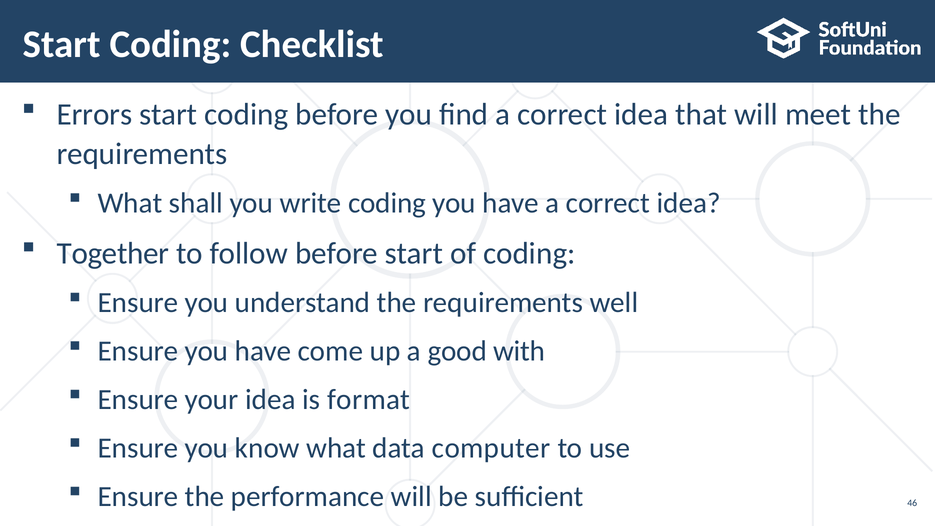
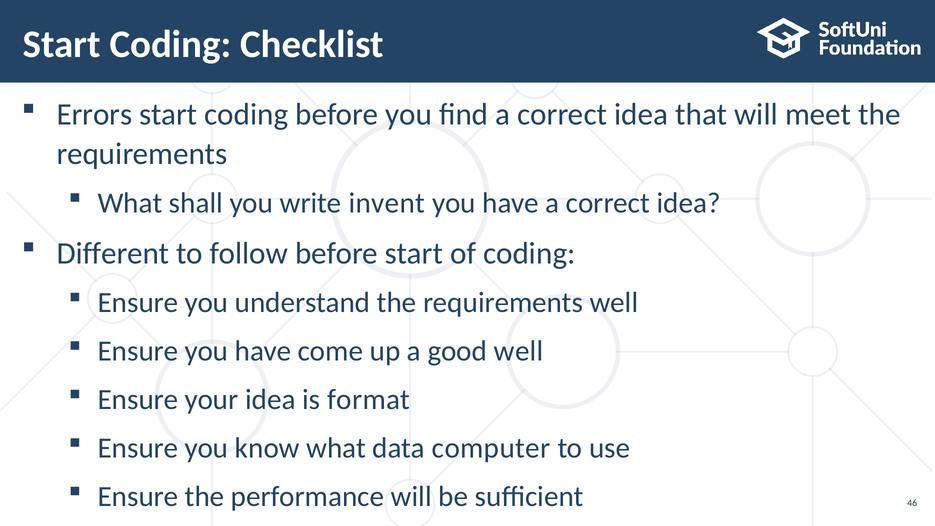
write coding: coding -> invent
Together: Together -> Different
good with: with -> well
